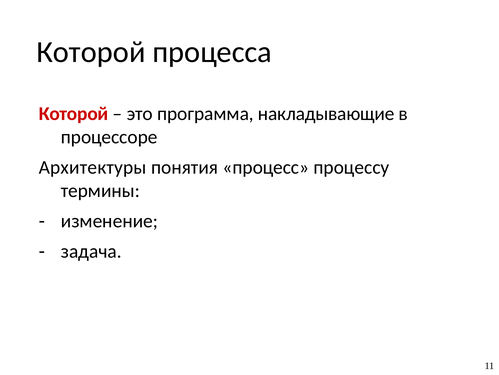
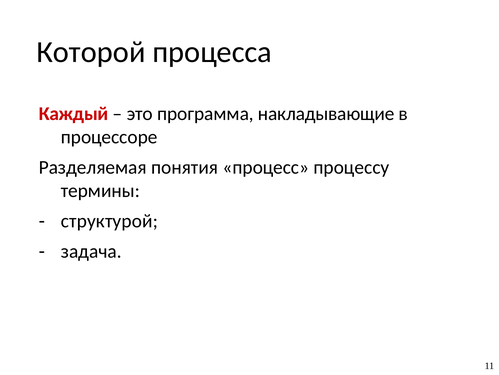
Которой at (74, 114): Которой -> Каждый
Архитектуры: Архитектуры -> Разделяемая
изменение: изменение -> структурой
